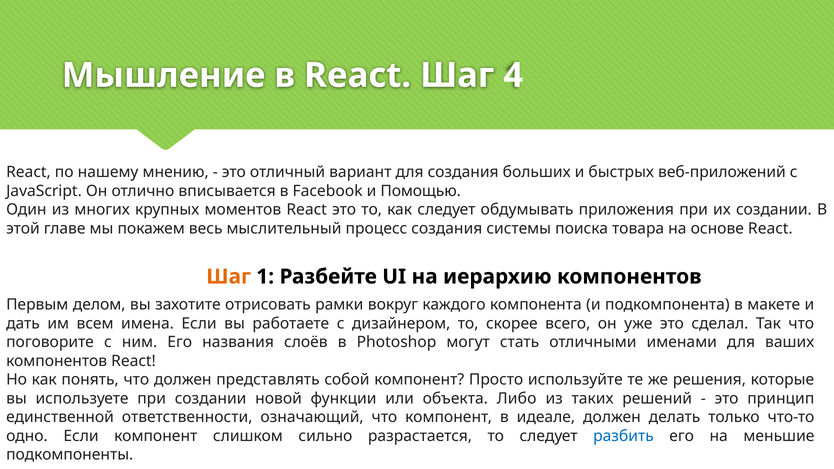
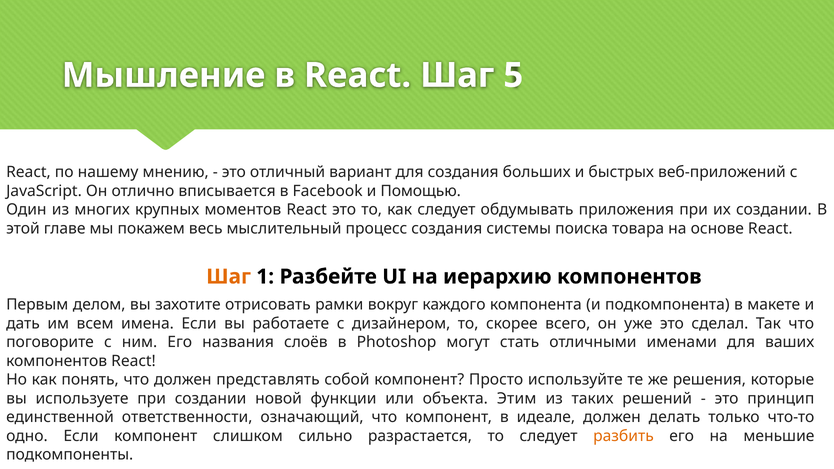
4: 4 -> 5
Либо: Либо -> Этим
разбить colour: blue -> orange
